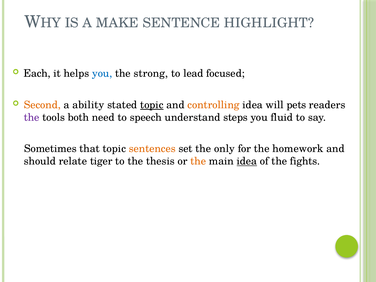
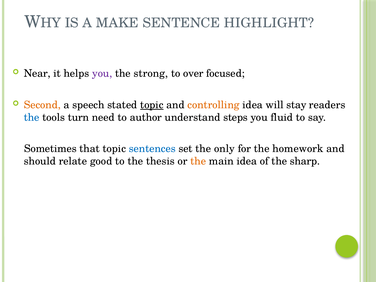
Each: Each -> Near
you at (102, 73) colour: blue -> purple
lead: lead -> over
ability: ability -> speech
pets: pets -> stay
the at (32, 117) colour: purple -> blue
both: both -> turn
speech: speech -> author
sentences colour: orange -> blue
tiger: tiger -> good
idea at (247, 161) underline: present -> none
fights: fights -> sharp
